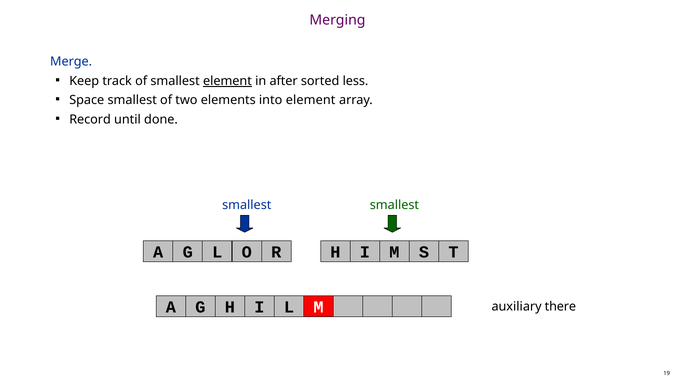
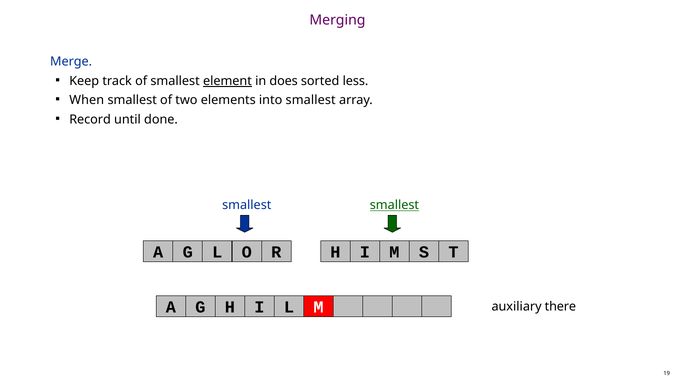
after: after -> does
Space: Space -> When
into element: element -> smallest
smallest at (394, 205) underline: none -> present
